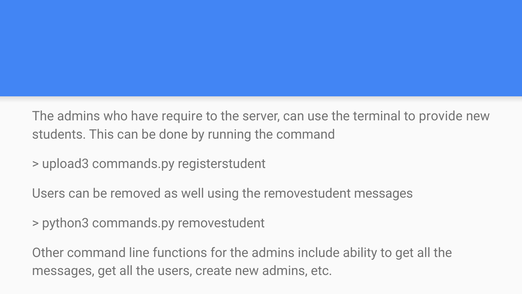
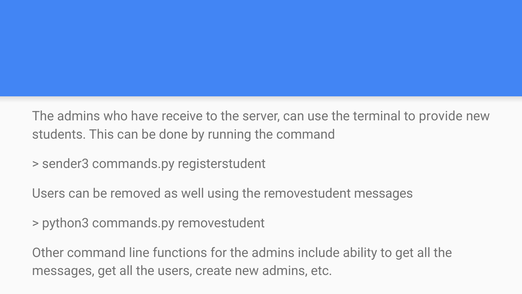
require: require -> receive
upload3: upload3 -> sender3
